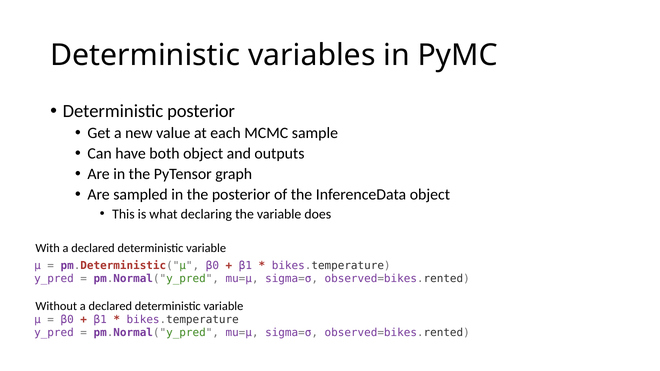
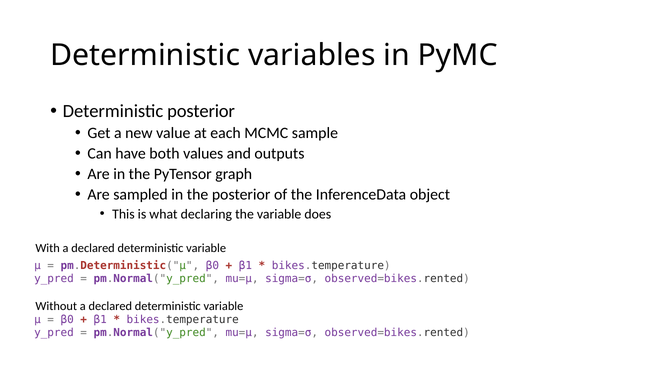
both object: object -> values
